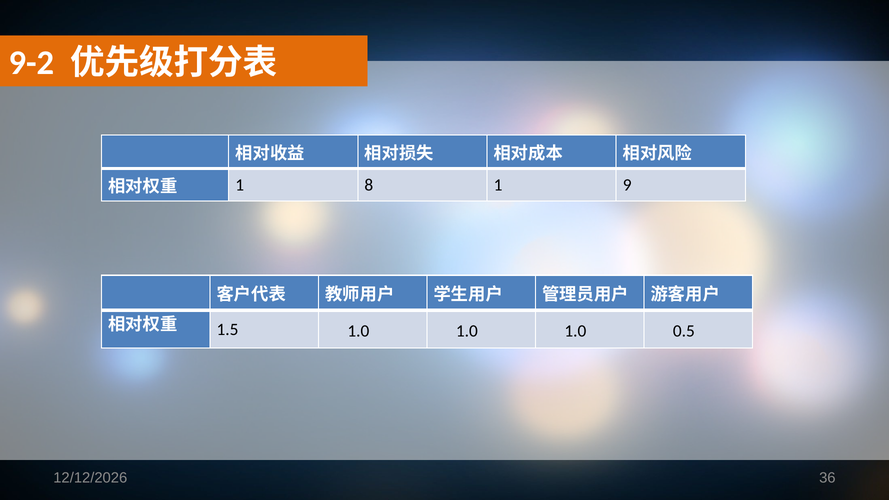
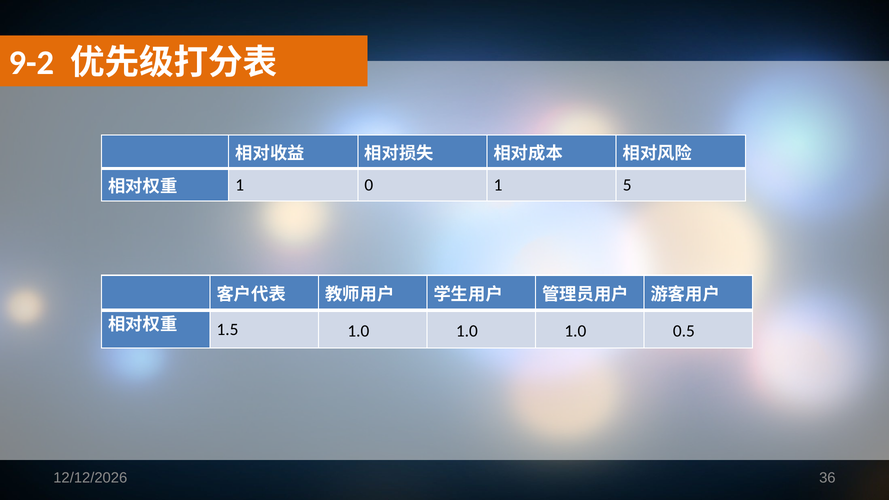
8: 8 -> 0
9: 9 -> 5
